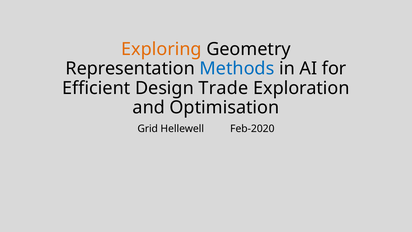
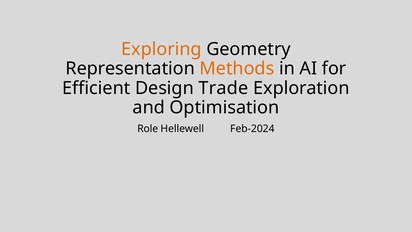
Methods colour: blue -> orange
Grid: Grid -> Role
Feb-2020: Feb-2020 -> Feb-2024
